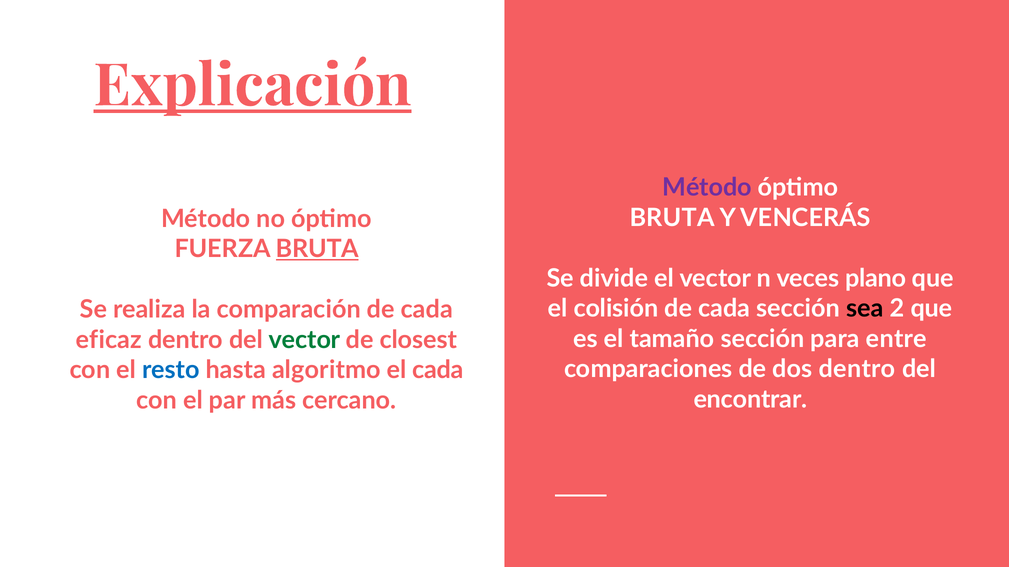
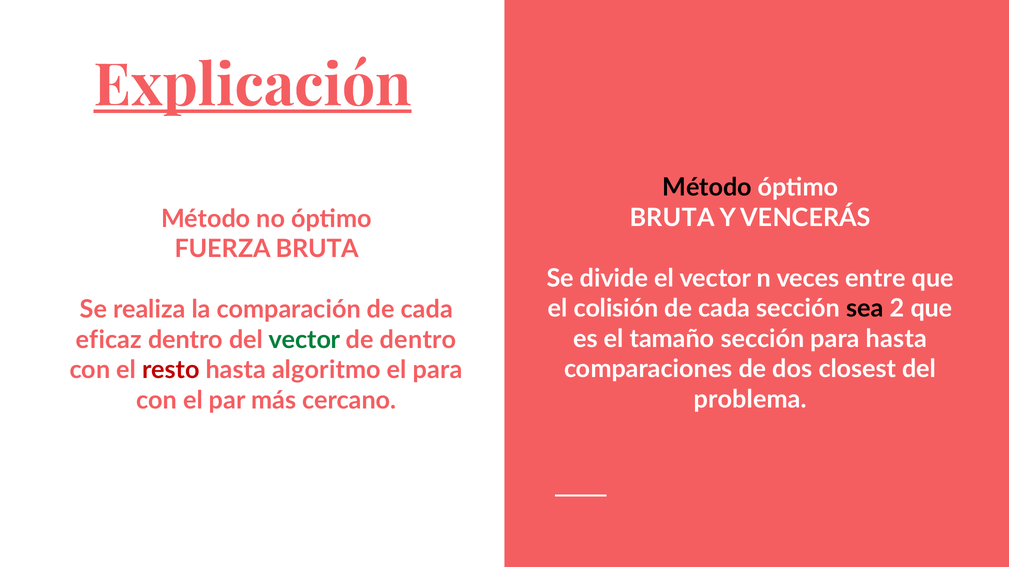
Método at (707, 188) colour: purple -> black
BRUTA at (317, 249) underline: present -> none
plano: plano -> entre
para entre: entre -> hasta
de closest: closest -> dentro
dos dentro: dentro -> closest
resto colour: blue -> red
el cada: cada -> para
encontrar: encontrar -> problema
